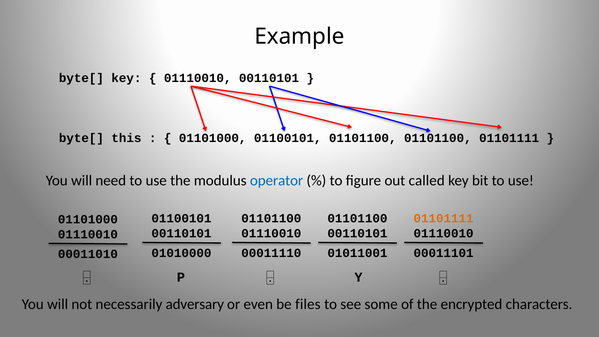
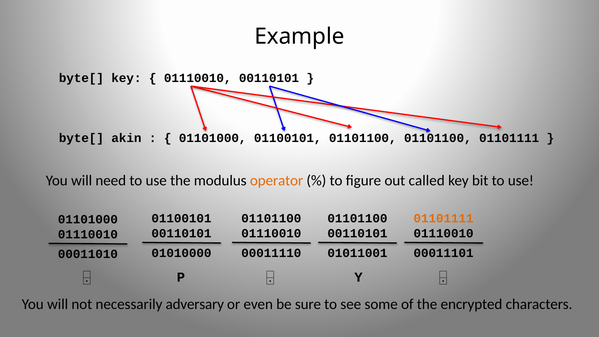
this: this -> akin
operator colour: blue -> orange
files: files -> sure
